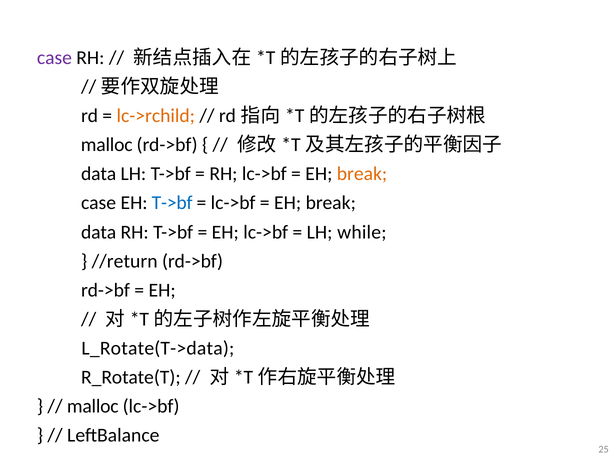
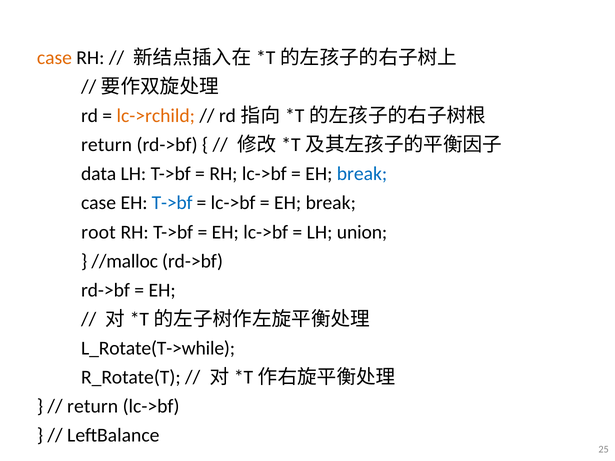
case at (54, 58) colour: purple -> orange
malloc at (107, 145): malloc -> return
break at (362, 174) colour: orange -> blue
data at (99, 232): data -> root
while: while -> union
//return: //return -> //malloc
L_Rotate(T->data: L_Rotate(T->data -> L_Rotate(T->while
malloc at (93, 406): malloc -> return
